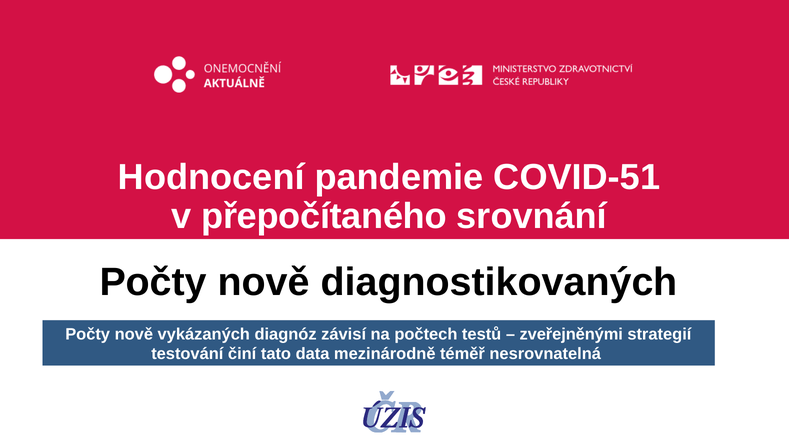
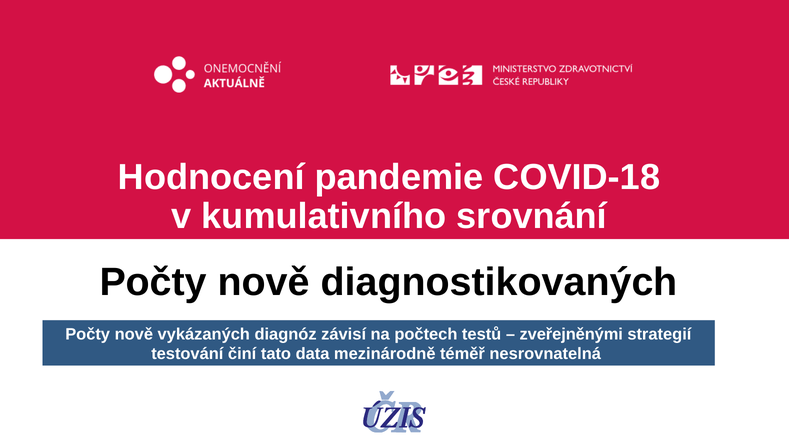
COVID-51: COVID-51 -> COVID-18
přepočítaného: přepočítaného -> kumulativního
